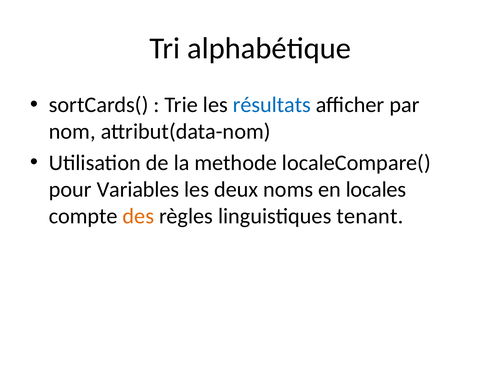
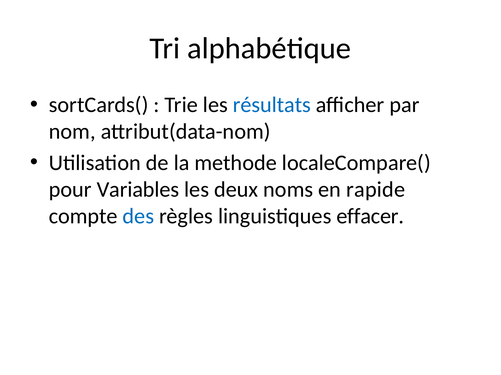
locales: locales -> rapide
des colour: orange -> blue
tenant: tenant -> effacer
